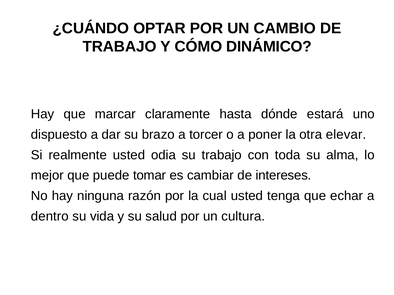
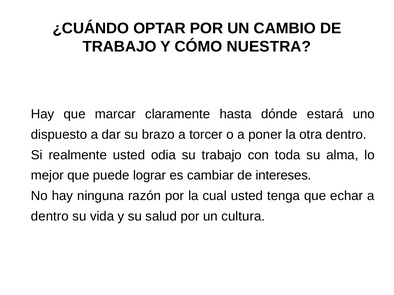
DINÁMICO: DINÁMICO -> NUESTRA
otra elevar: elevar -> dentro
tomar: tomar -> lograr
